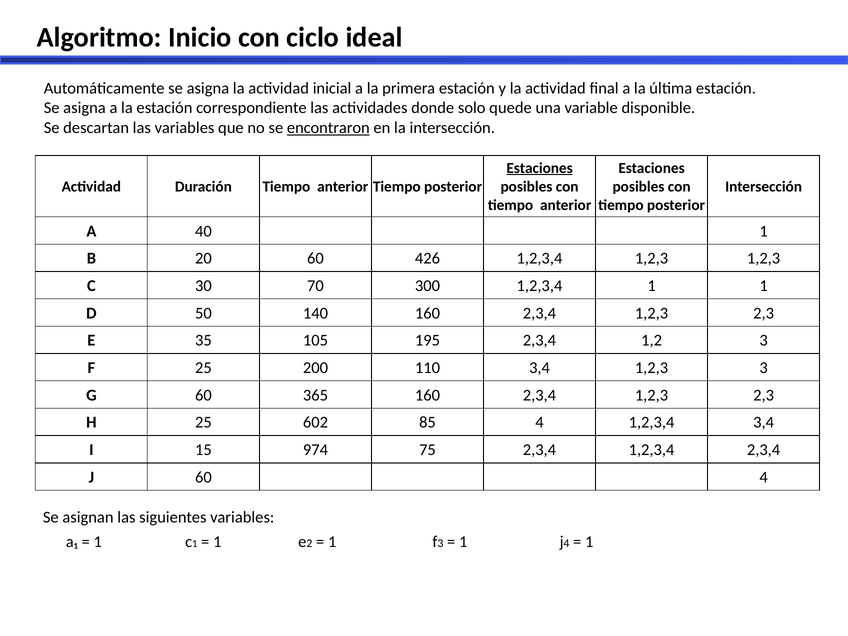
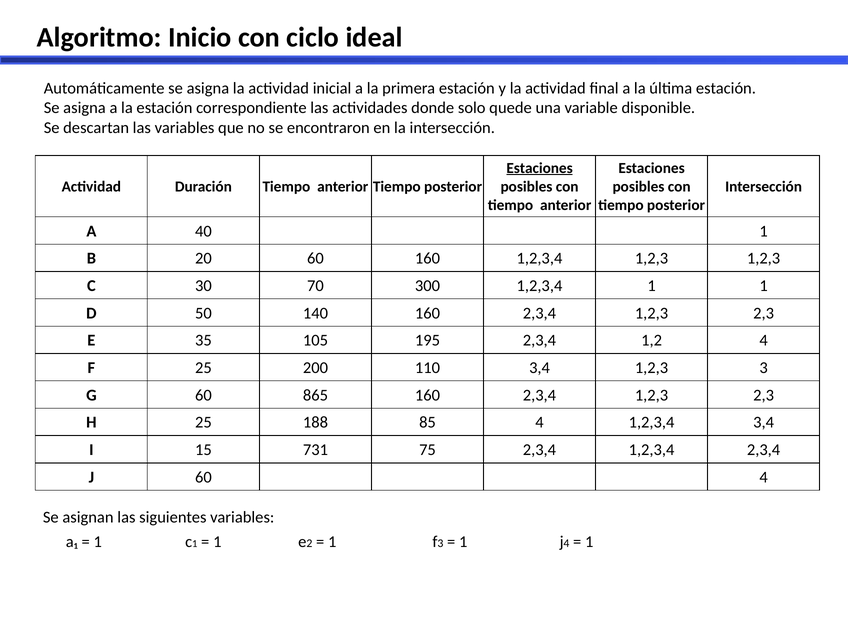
encontraron underline: present -> none
60 426: 426 -> 160
1,2 3: 3 -> 4
365: 365 -> 865
602: 602 -> 188
974: 974 -> 731
